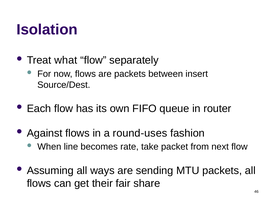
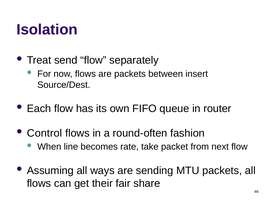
what: what -> send
Against: Against -> Control
round-uses: round-uses -> round-often
